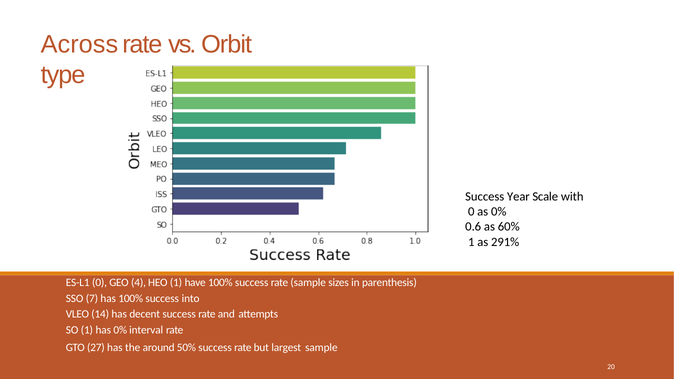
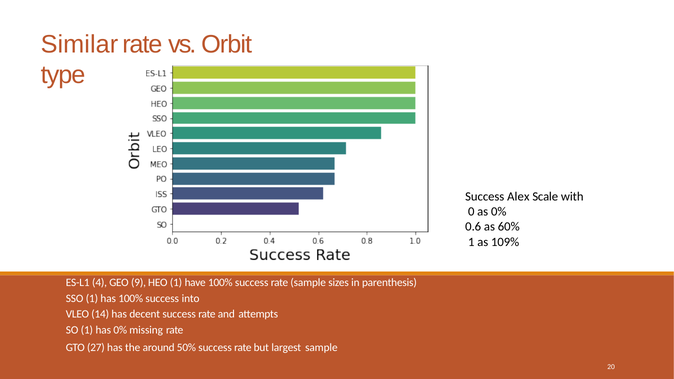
Across: Across -> Similar
Year: Year -> Alex
291%: 291% -> 109%
ES-L1 0: 0 -> 4
4: 4 -> 9
SSO 7: 7 -> 1
interval: interval -> missing
